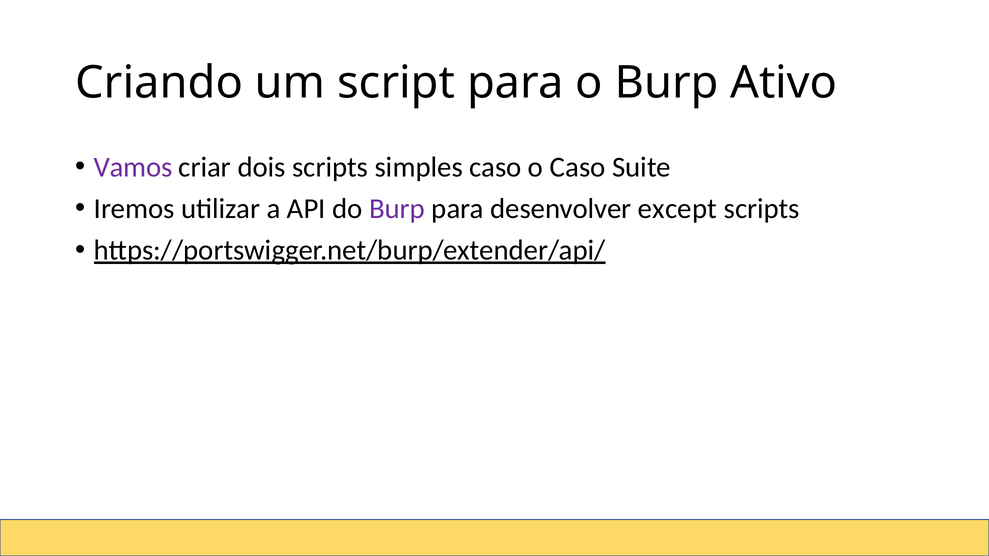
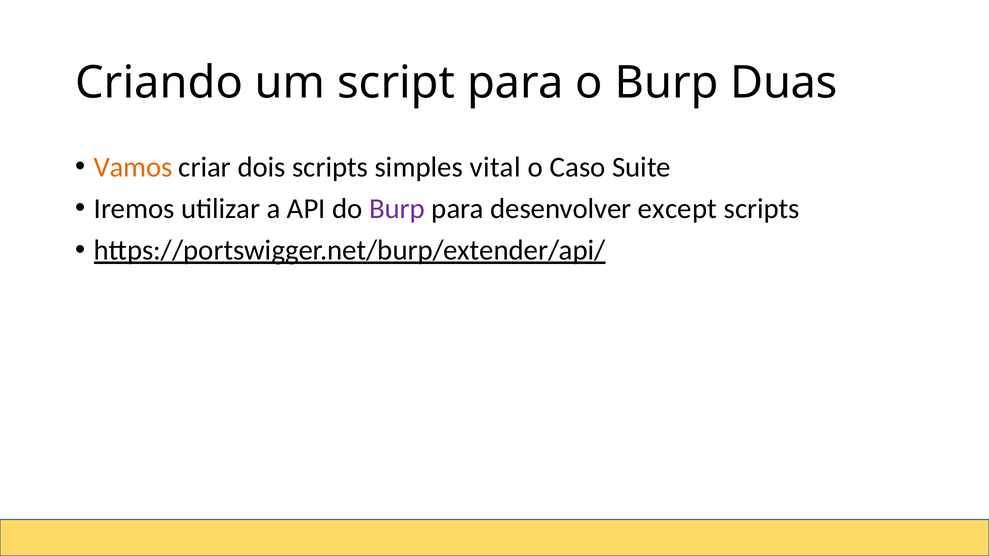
Ativo: Ativo -> Duas
Vamos colour: purple -> orange
simples caso: caso -> vital
